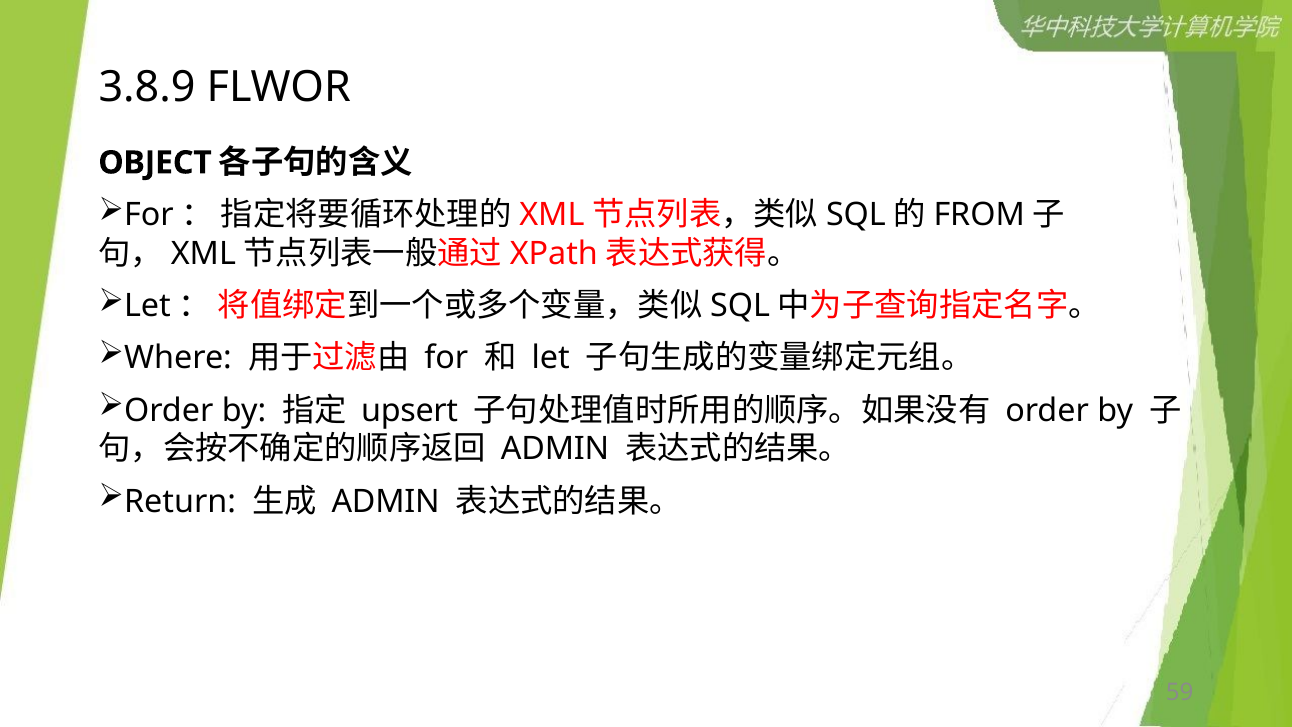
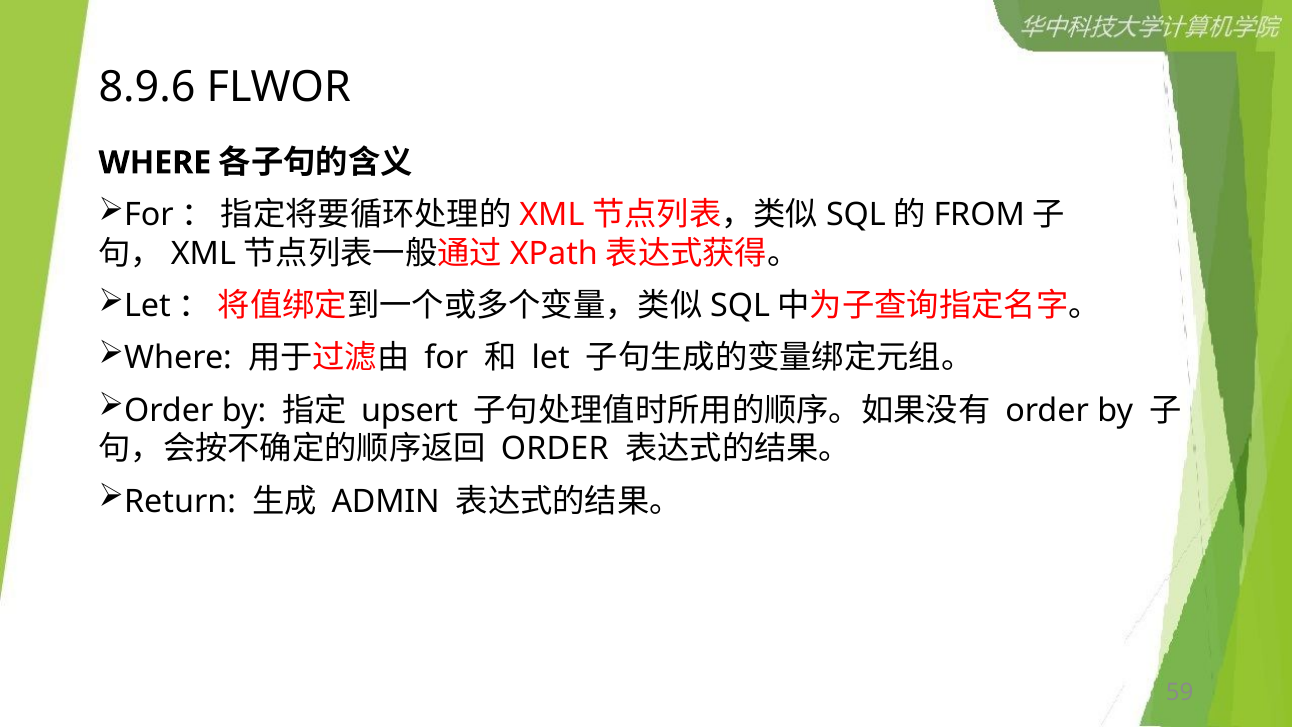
3.8.9: 3.8.9 -> 8.9.6
OBJECT at (155, 163): OBJECT -> WHERE
ADMIN at (555, 449): ADMIN -> ORDER
